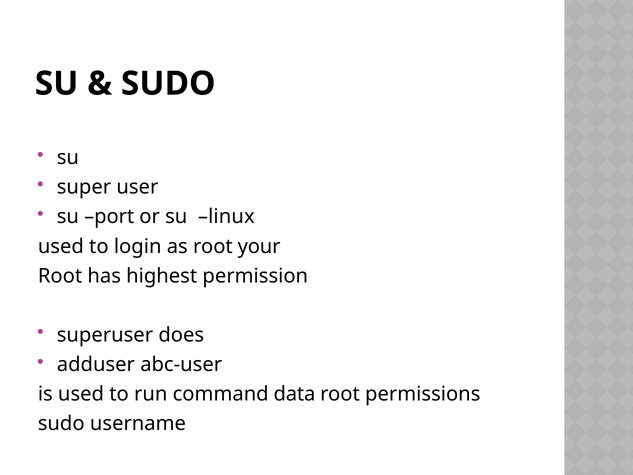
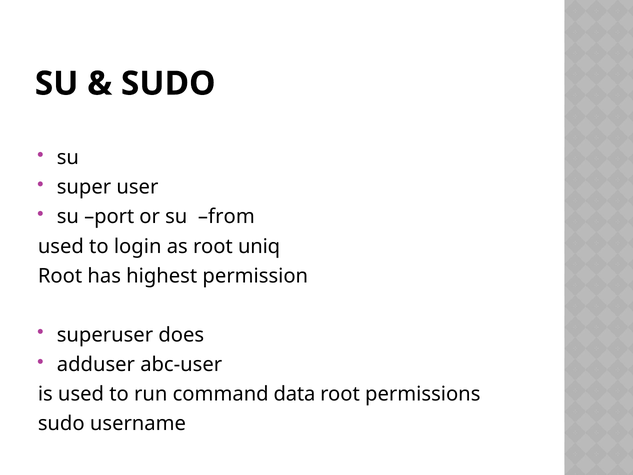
linux: linux -> from
your: your -> uniq
